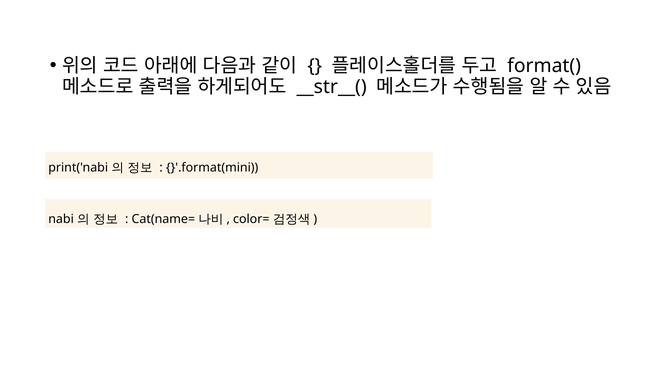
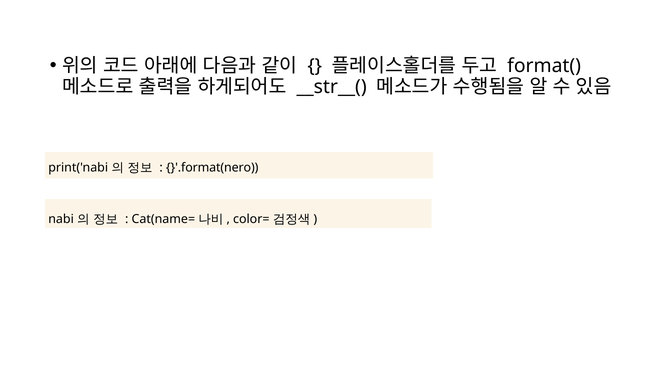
}'.format(mini: }'.format(mini -> }'.format(nero
